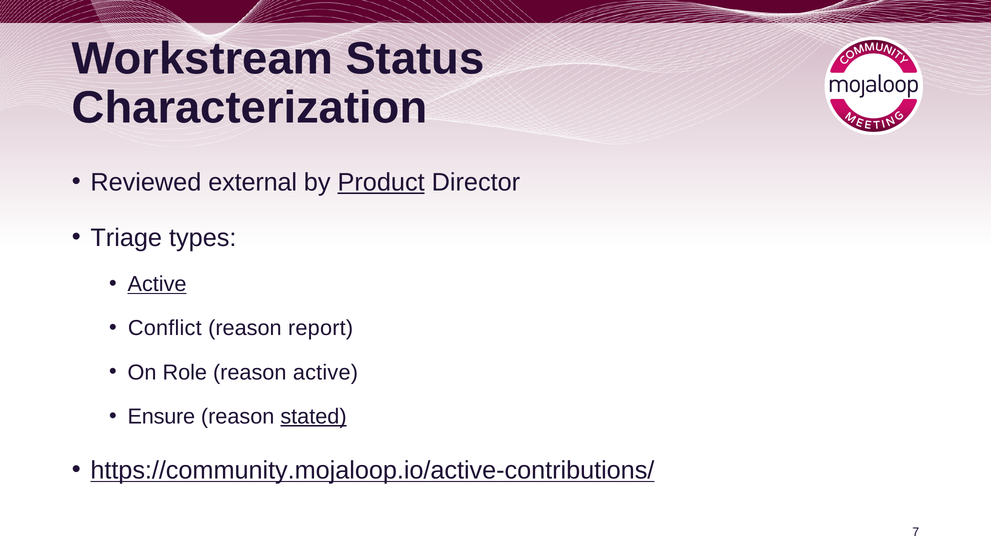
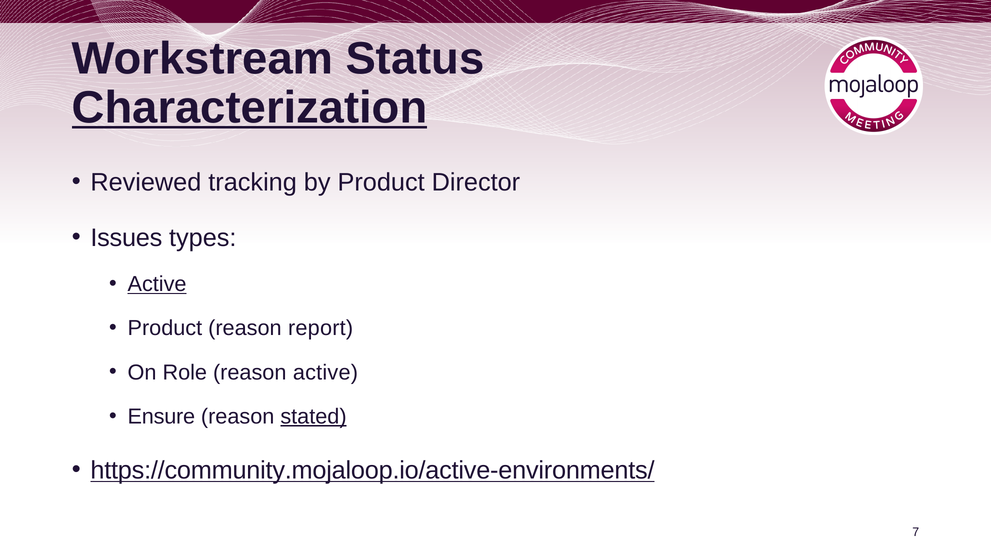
Characterization underline: none -> present
external: external -> tracking
Product at (381, 182) underline: present -> none
Triage: Triage -> Issues
Conflict at (165, 328): Conflict -> Product
https://community.mojaloop.io/active-contributions/: https://community.mojaloop.io/active-contributions/ -> https://community.mojaloop.io/active-environments/
